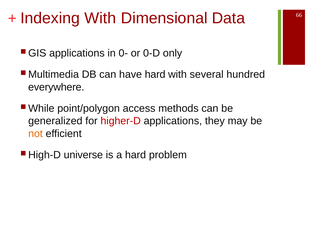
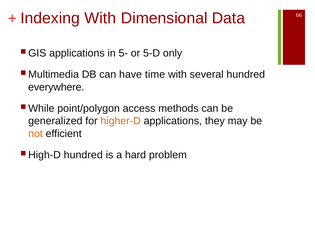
0-: 0- -> 5-
0-D: 0-D -> 5-D
have hard: hard -> time
higher-D colour: red -> orange
universe at (83, 155): universe -> hundred
